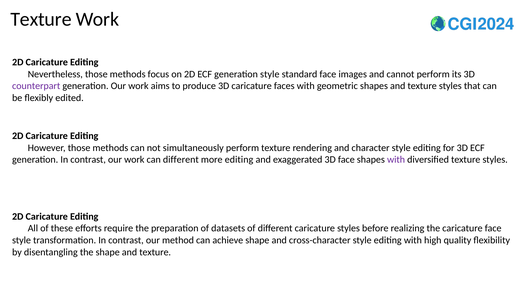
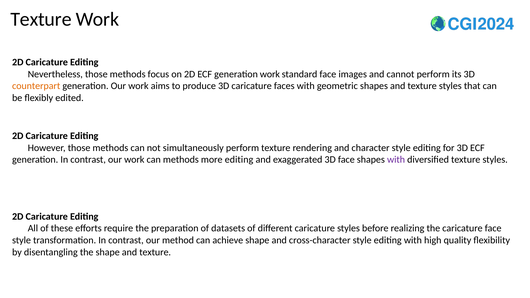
generation style: style -> work
counterpart colour: purple -> orange
can different: different -> methods
